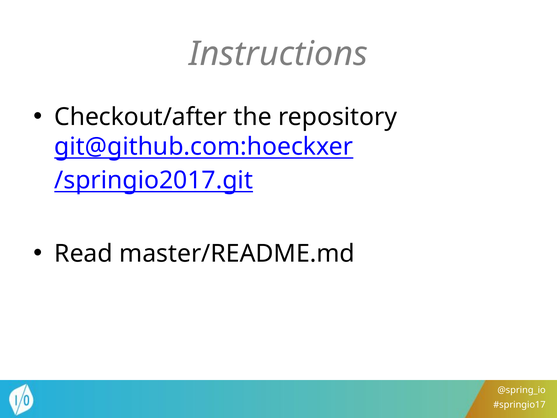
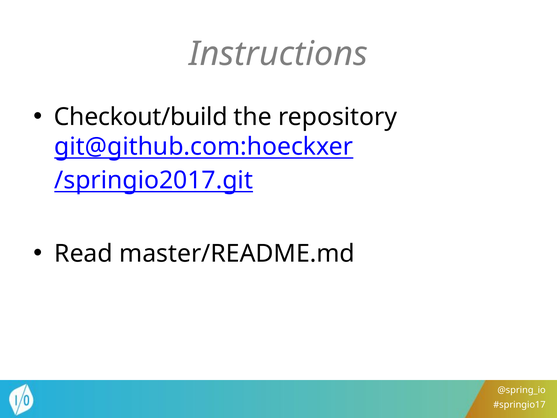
Checkout/after: Checkout/after -> Checkout/build
